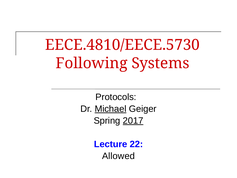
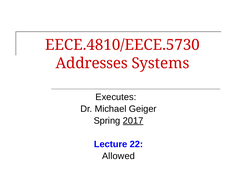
Following: Following -> Addresses
Protocols: Protocols -> Executes
Michael underline: present -> none
